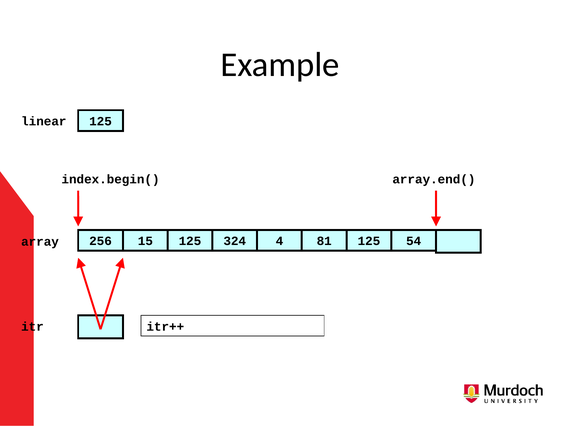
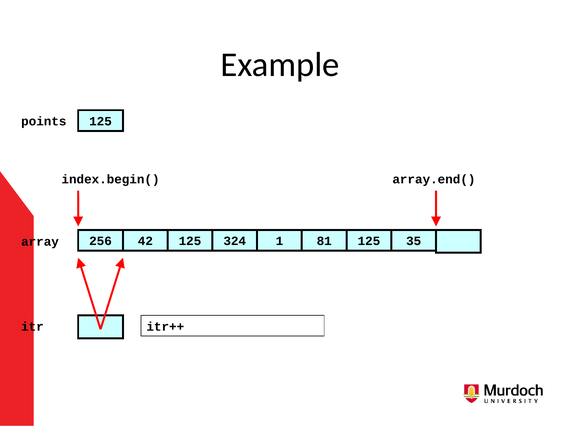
linear: linear -> points
15: 15 -> 42
4: 4 -> 1
54: 54 -> 35
